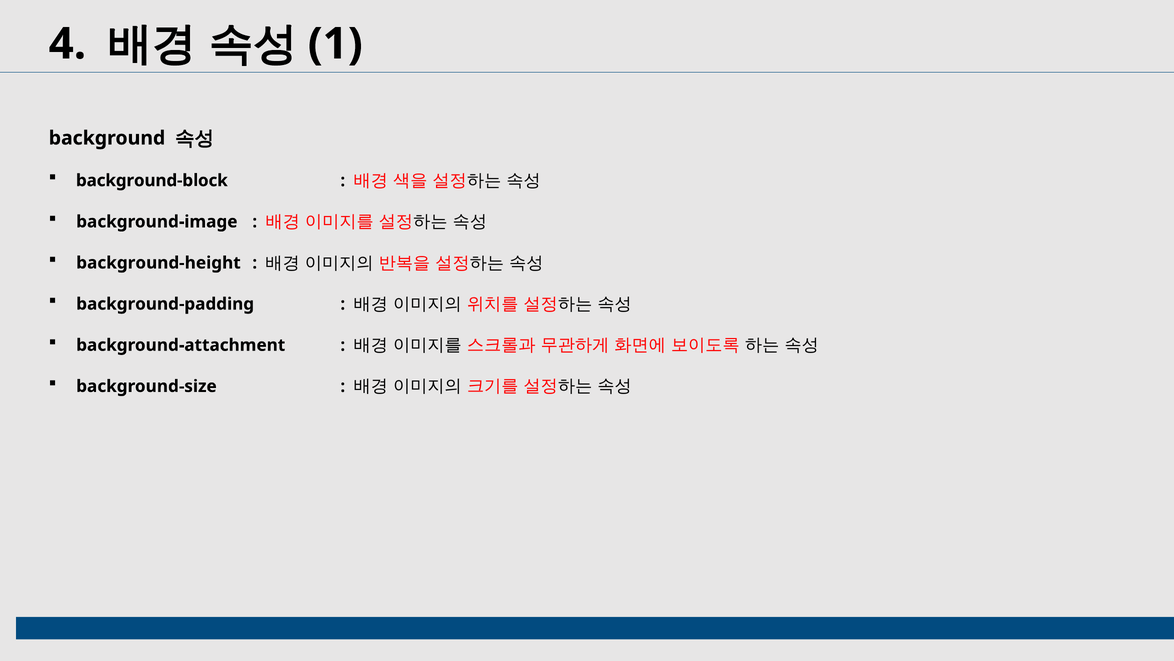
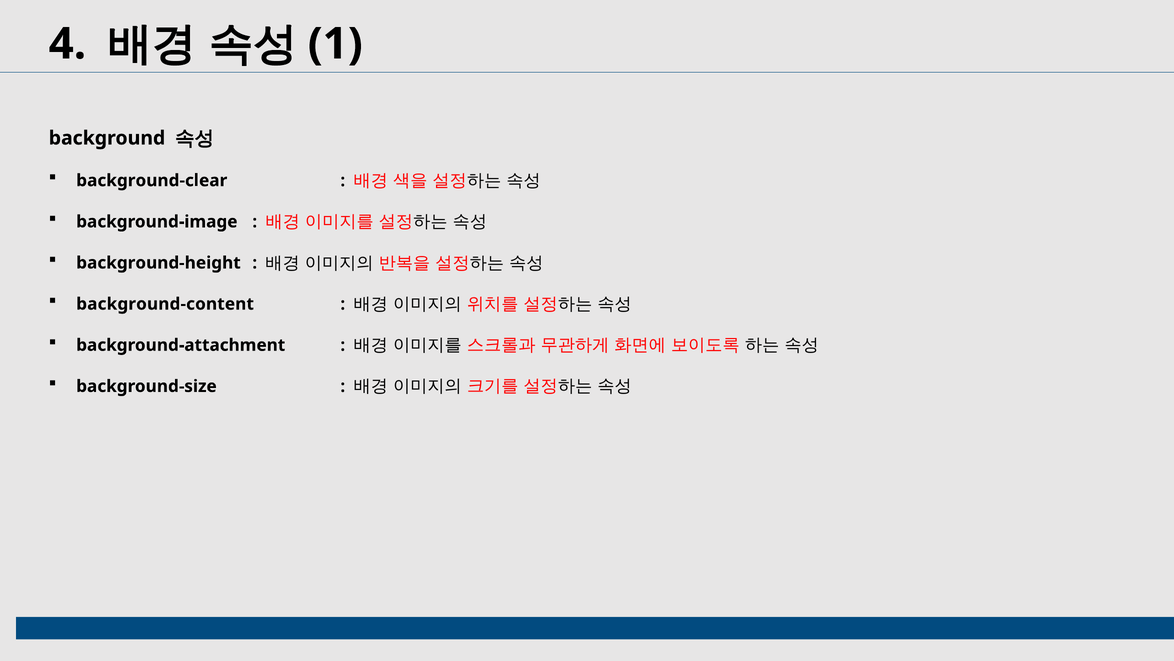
background-block: background-block -> background-clear
background-padding: background-padding -> background-content
